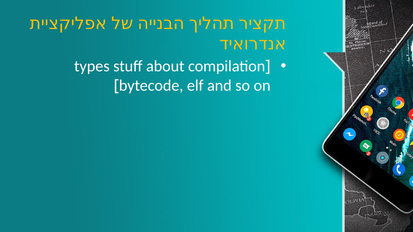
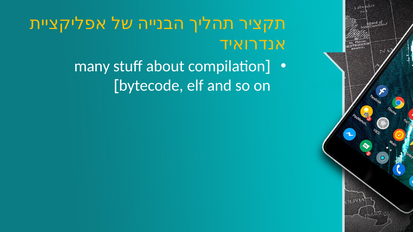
types: types -> many
